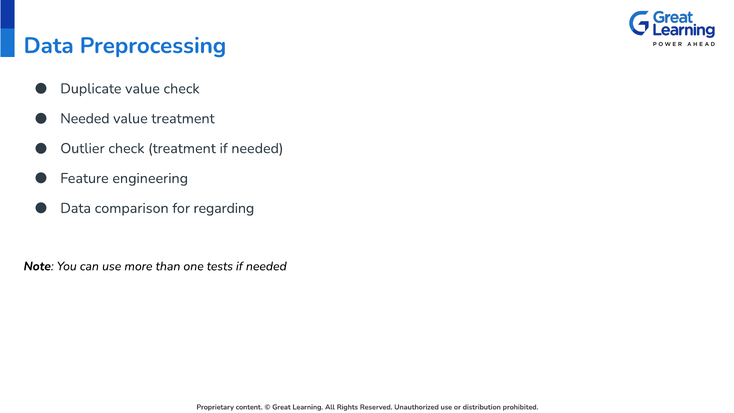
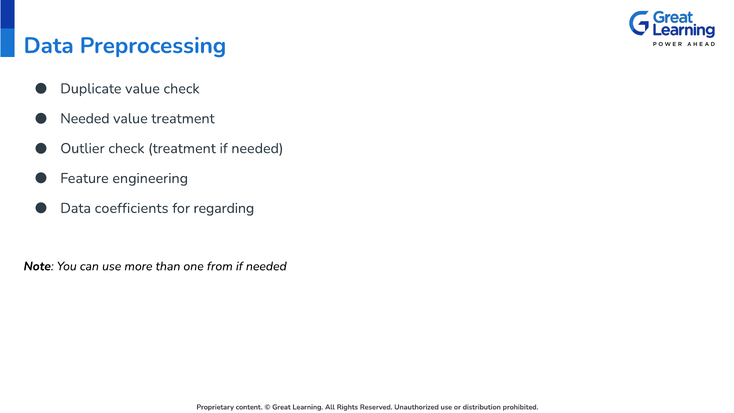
comparison: comparison -> coefficients
tests: tests -> from
